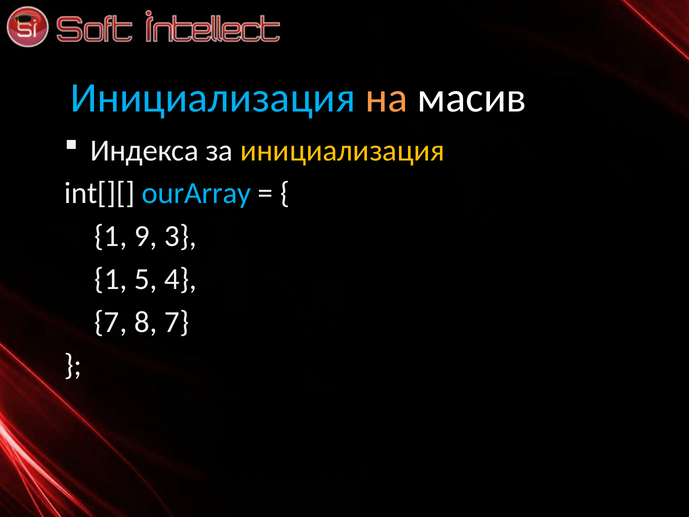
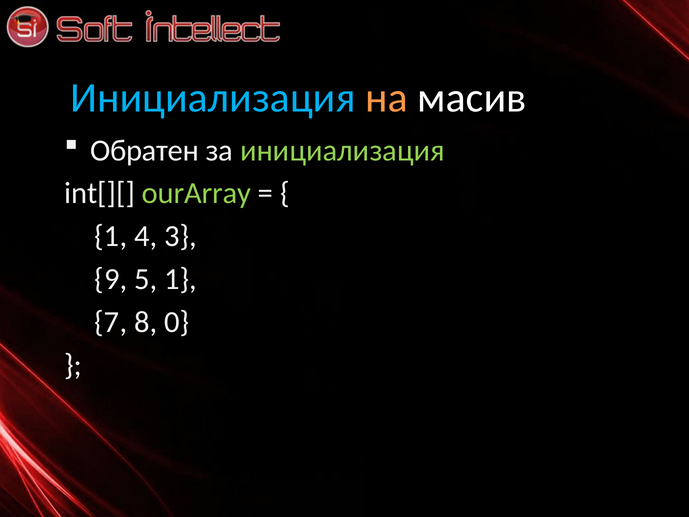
Индекса: Индекса -> Обратен
инициализация at (342, 150) colour: yellow -> light green
ourArray colour: light blue -> light green
9: 9 -> 4
1 at (111, 279): 1 -> 9
5 4: 4 -> 1
8 7: 7 -> 0
